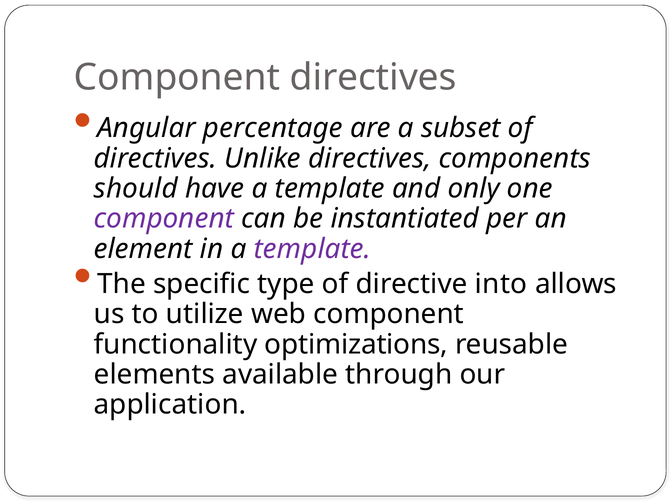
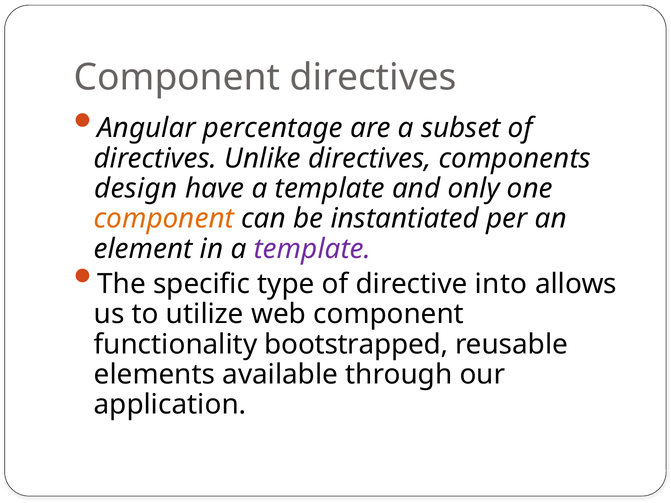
should: should -> design
component at (164, 219) colour: purple -> orange
optimizations: optimizations -> bootstrapped
